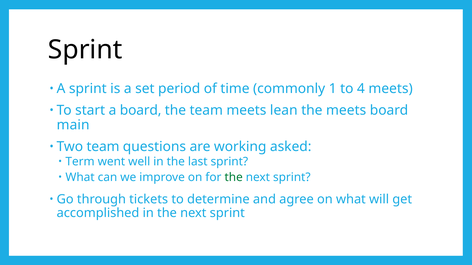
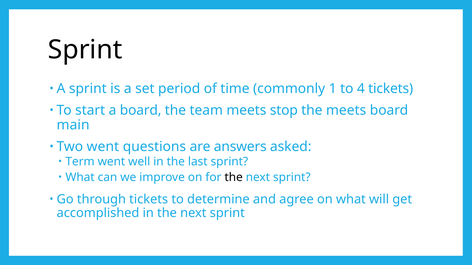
4 meets: meets -> tickets
lean: lean -> stop
Two team: team -> went
working: working -> answers
the at (234, 178) colour: green -> black
